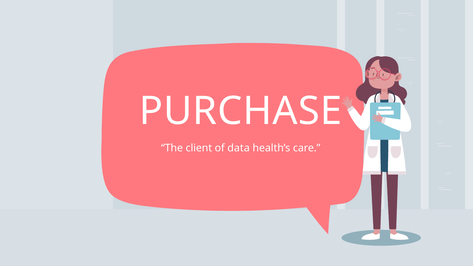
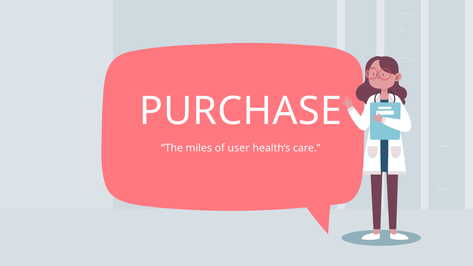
client: client -> miles
data: data -> user
